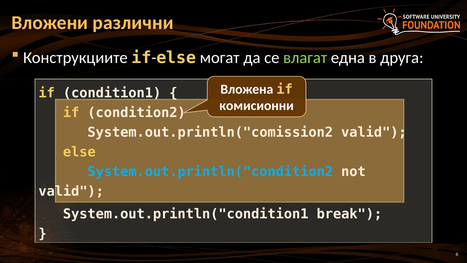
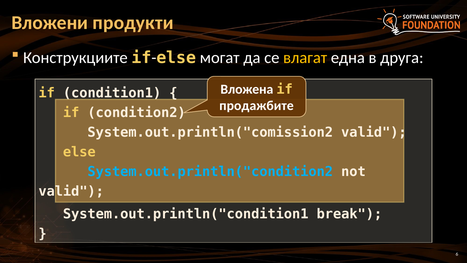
различни: различни -> продукти
влагат colour: light green -> yellow
комисионни: комисионни -> продажбите
